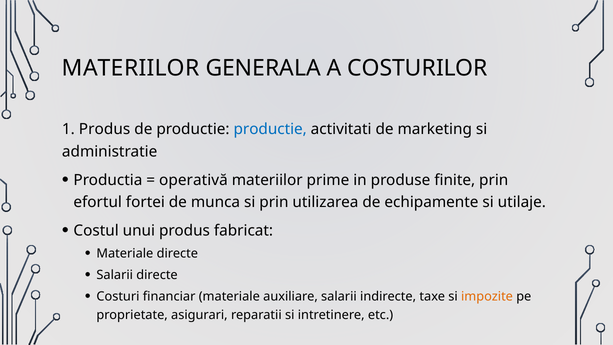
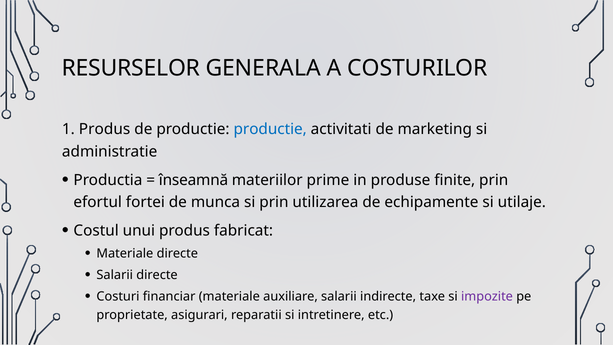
MATERIILOR at (131, 68): MATERIILOR -> RESURSELOR
operativă: operativă -> înseamnă
impozite colour: orange -> purple
